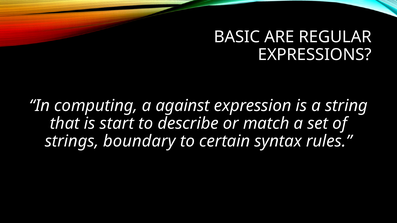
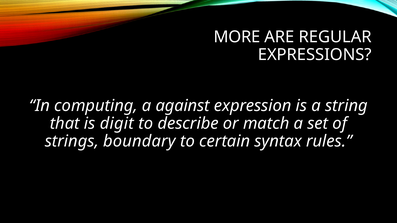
BASIC: BASIC -> MORE
start: start -> digit
